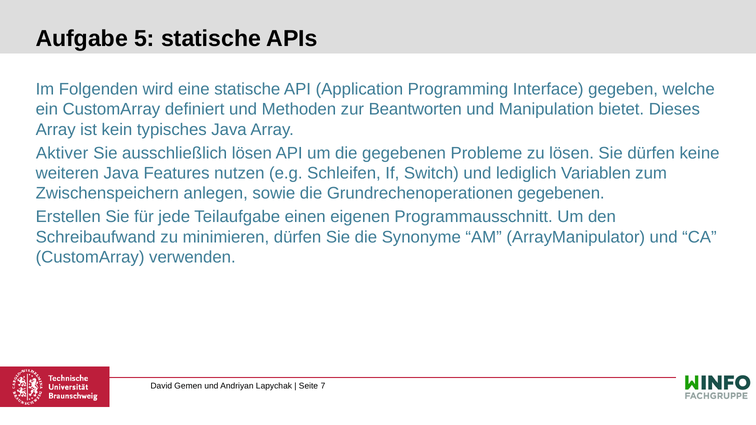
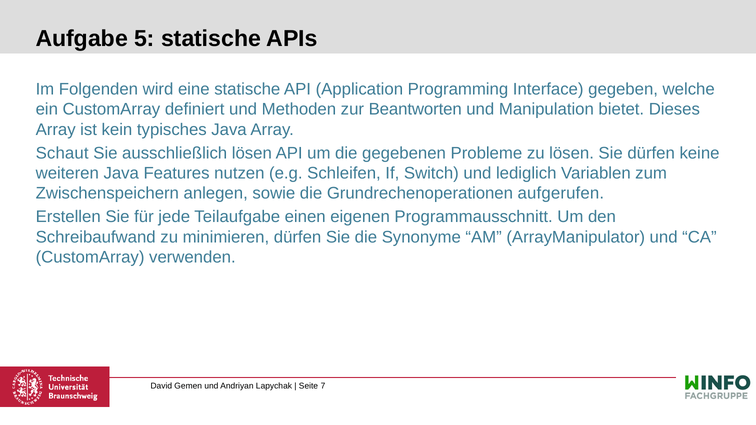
Aktiver: Aktiver -> Schaut
Grundrechenoperationen gegebenen: gegebenen -> aufgerufen
